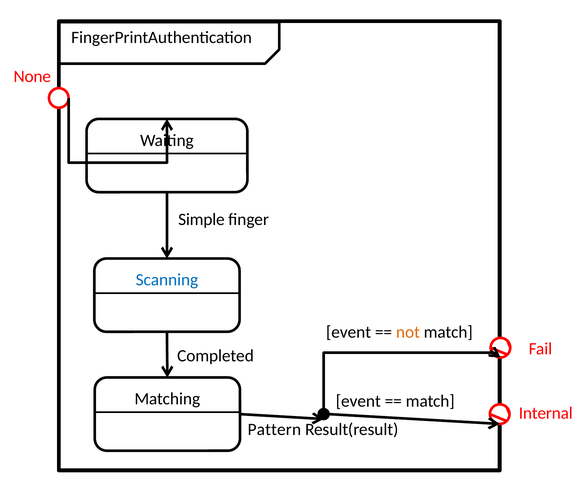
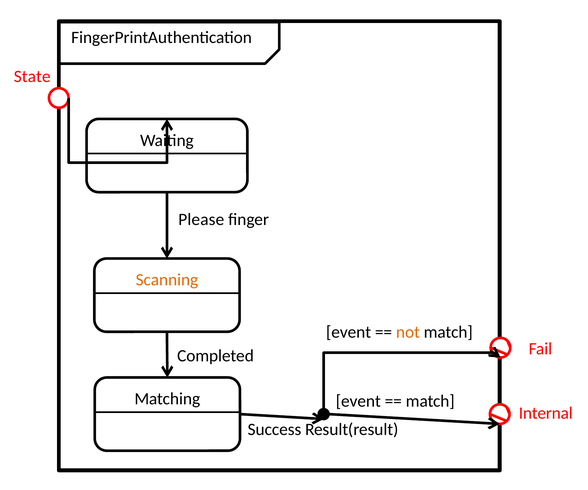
None: None -> State
Simple: Simple -> Please
Scanning colour: blue -> orange
Pattern: Pattern -> Success
